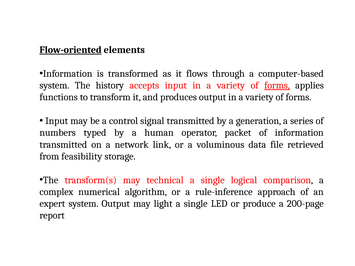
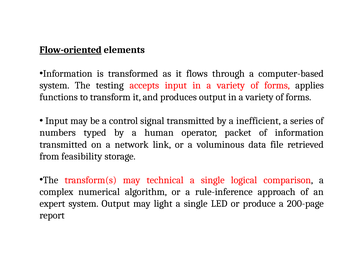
history: history -> testing
forms at (277, 85) underline: present -> none
generation: generation -> inefficient
